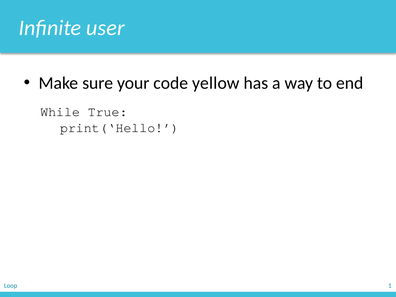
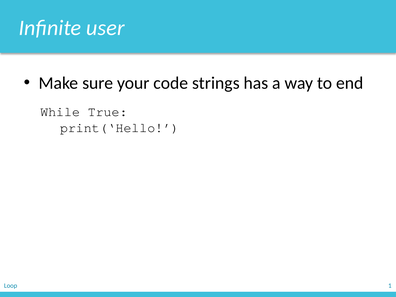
yellow: yellow -> strings
